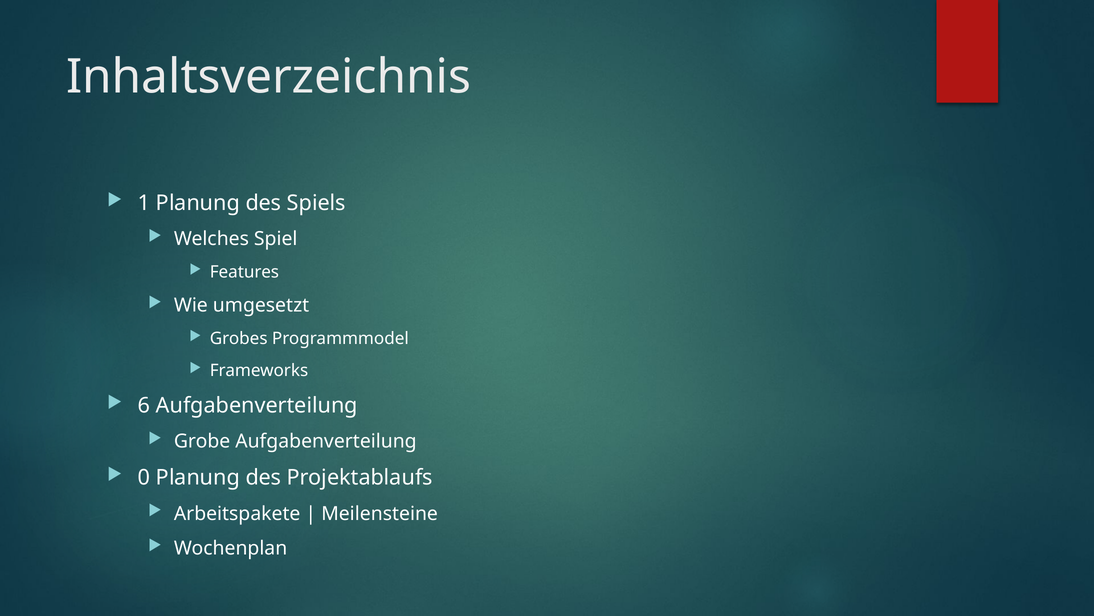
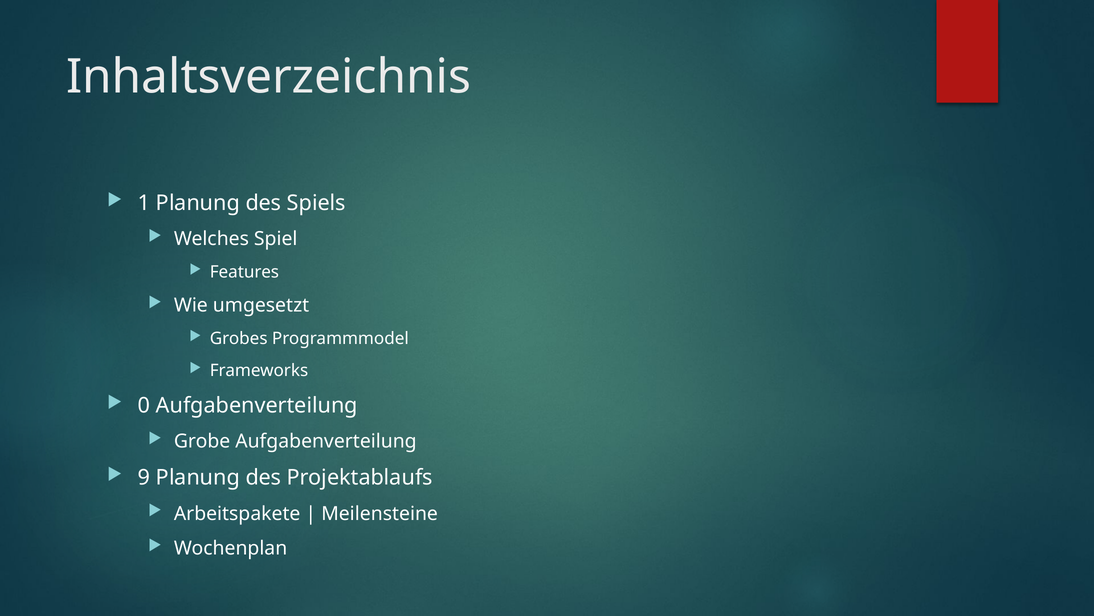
6: 6 -> 0
0: 0 -> 9
